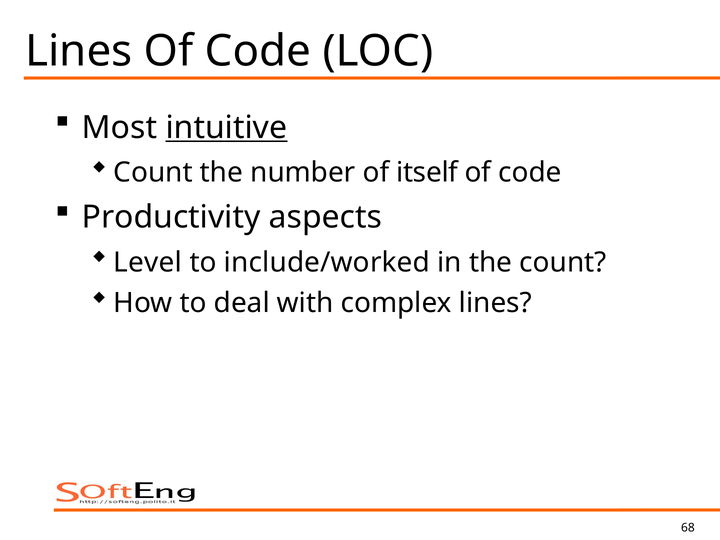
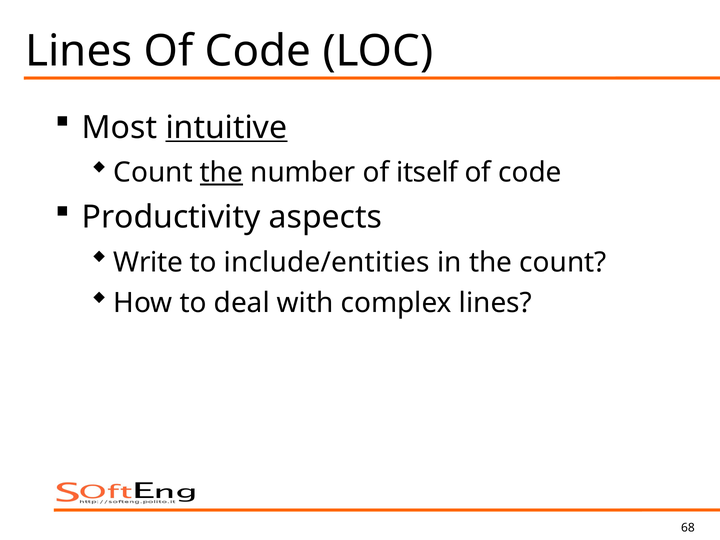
the at (221, 173) underline: none -> present
Level: Level -> Write
include/worked: include/worked -> include/entities
